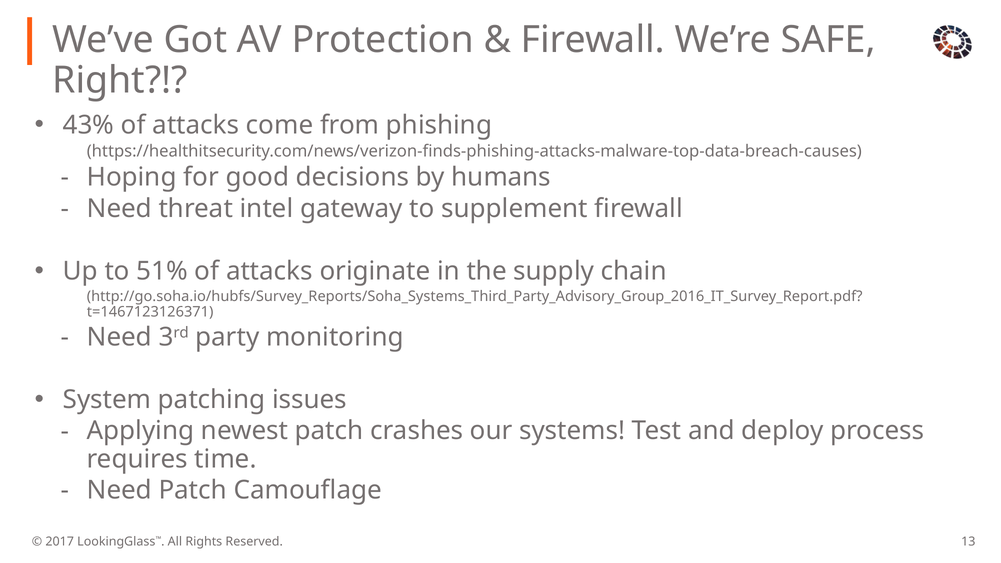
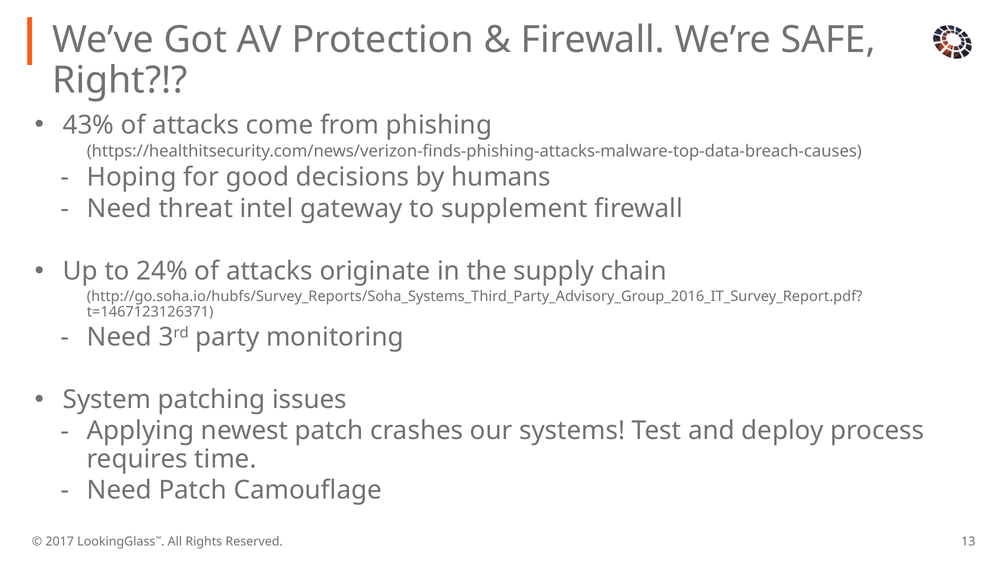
51%: 51% -> 24%
